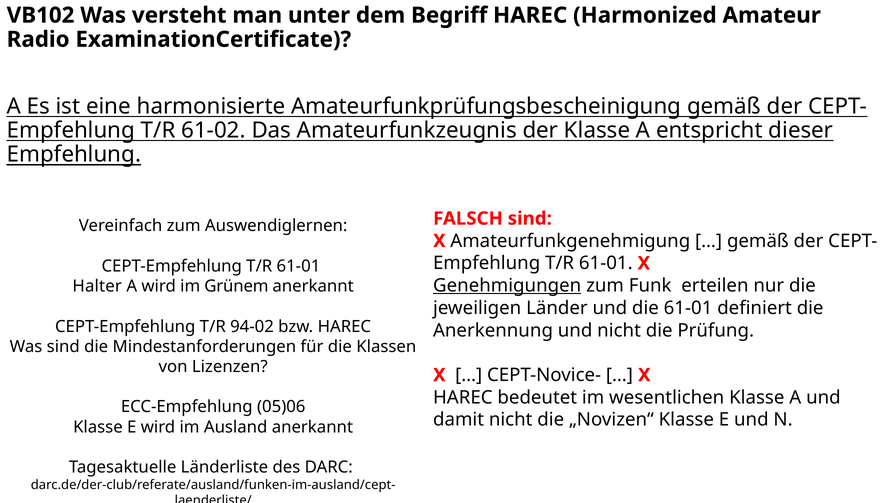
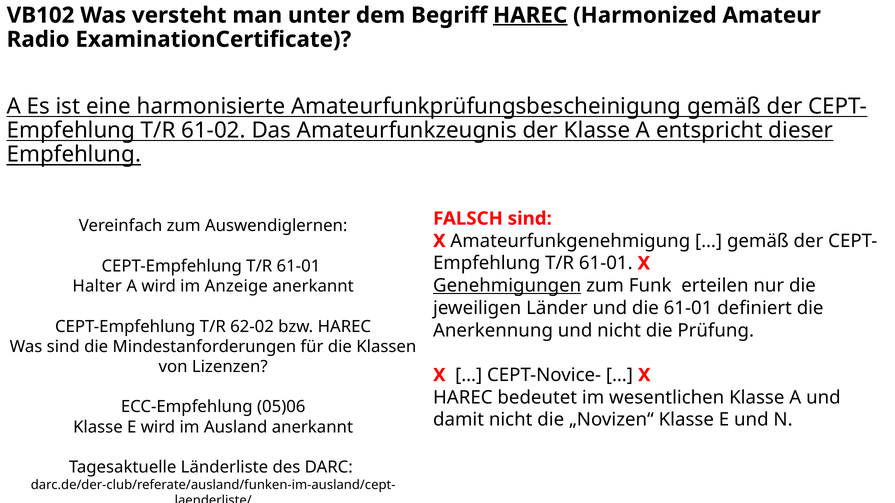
HAREC at (530, 15) underline: none -> present
Grünem: Grünem -> Anzeige
94-02: 94-02 -> 62-02
